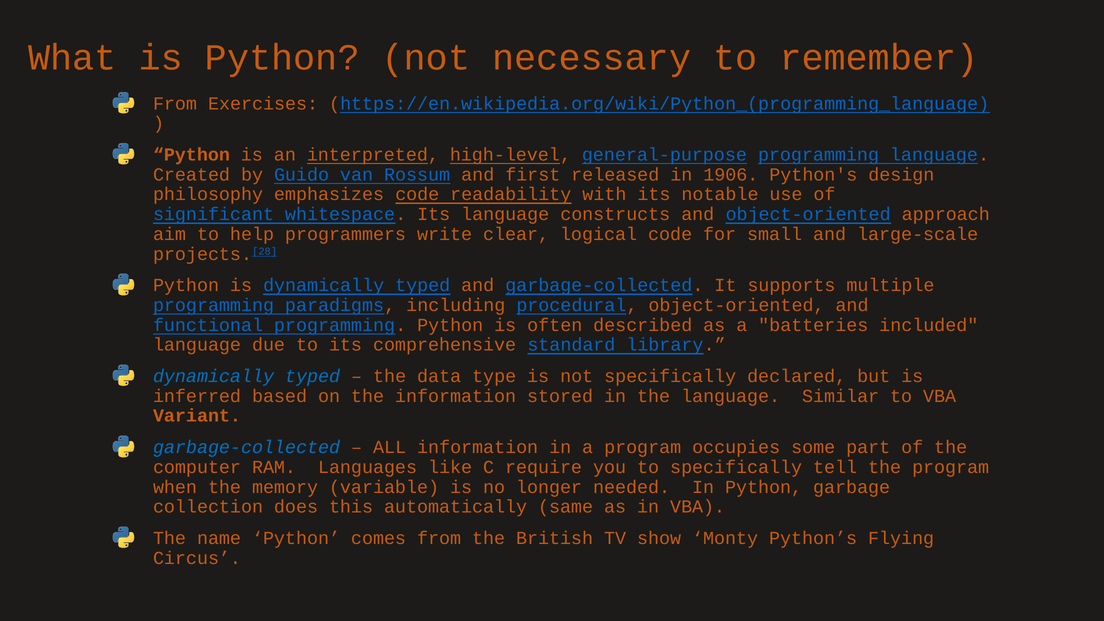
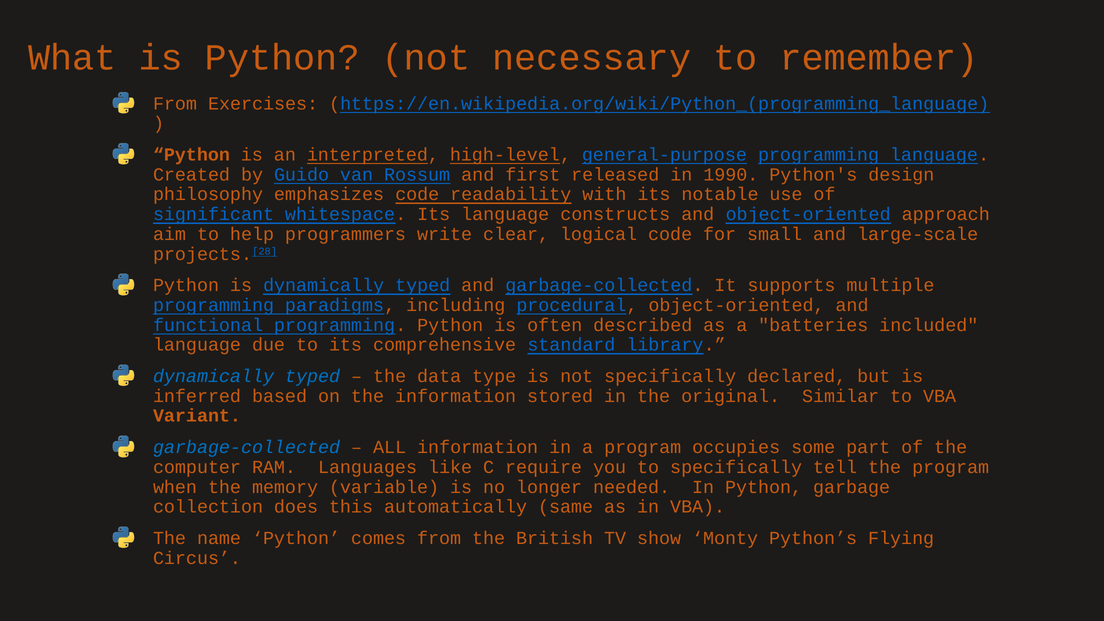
1906: 1906 -> 1990
the language: language -> original
